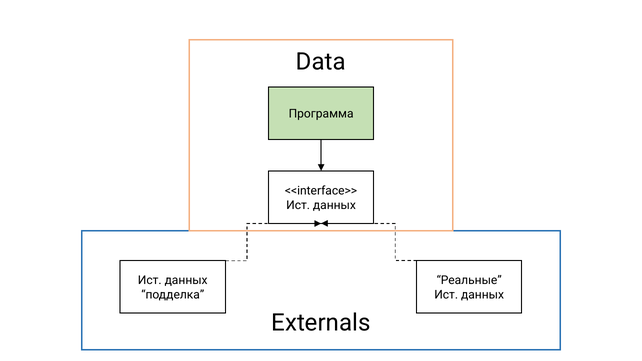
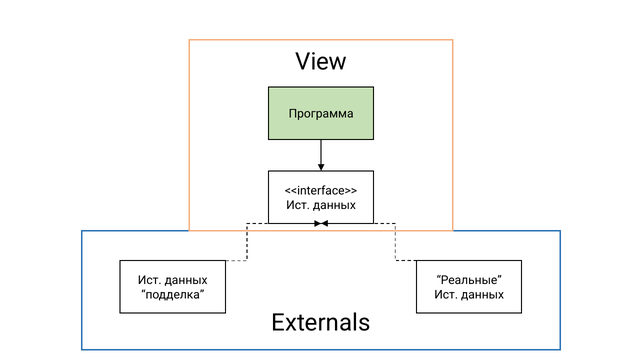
Data: Data -> View
